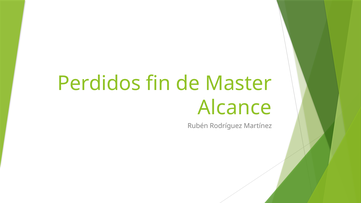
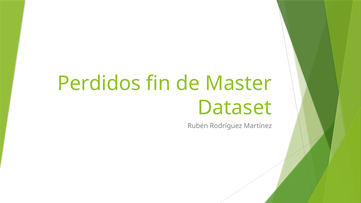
Alcance: Alcance -> Dataset
